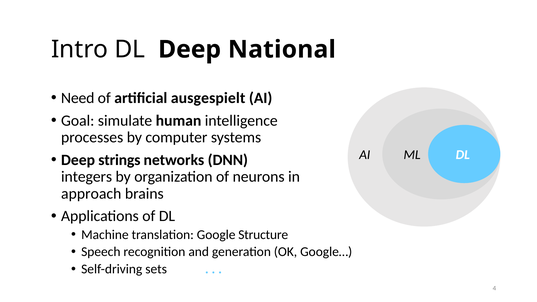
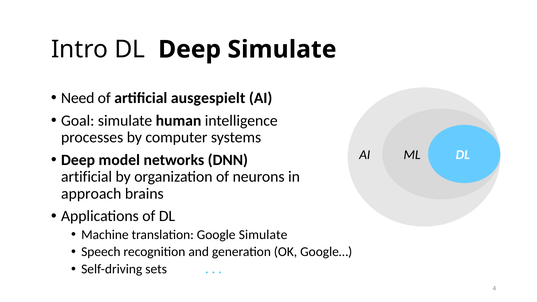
Deep National: National -> Simulate
strings: strings -> model
integers at (87, 177): integers -> artificial
Google Structure: Structure -> Simulate
